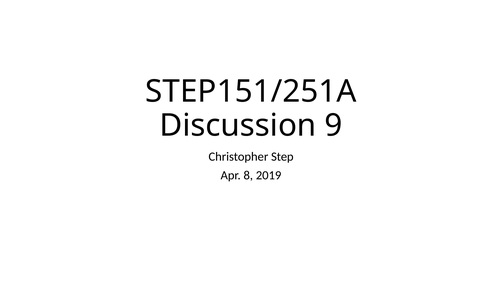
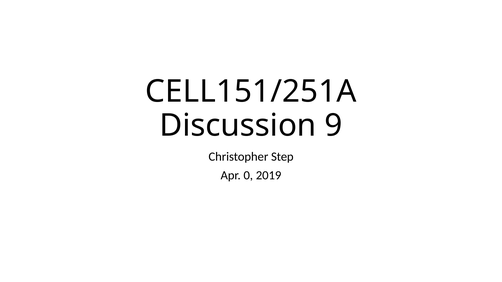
STEP151/251A: STEP151/251A -> CELL151/251A
8: 8 -> 0
